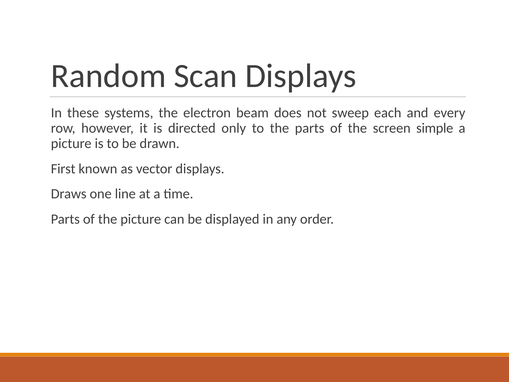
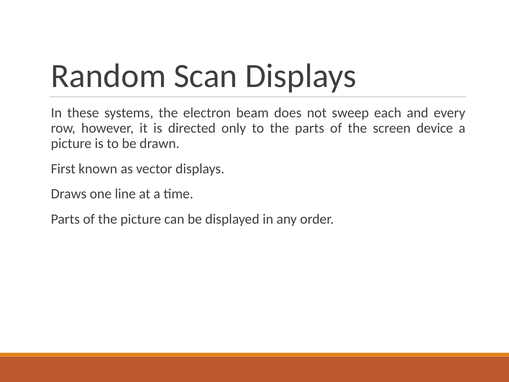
simple: simple -> device
